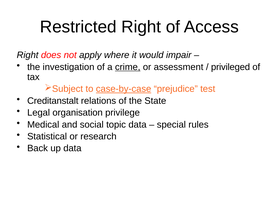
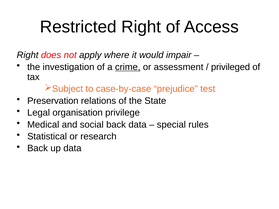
case-by-case underline: present -> none
Creditanstalt: Creditanstalt -> Preservation
social topic: topic -> back
